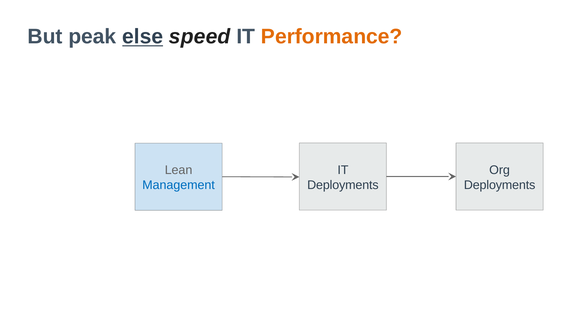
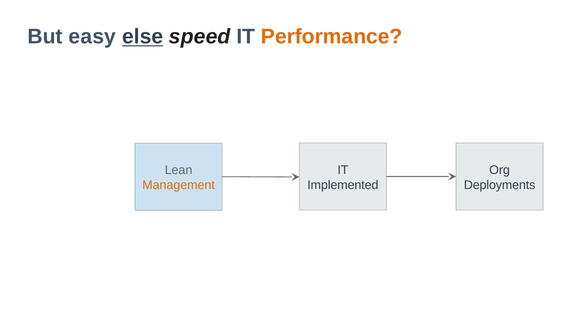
peak: peak -> easy
Deployments at (343, 185): Deployments -> Implemented
Management colour: blue -> orange
